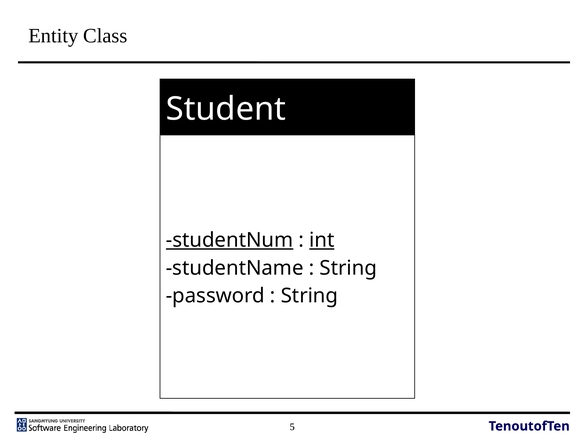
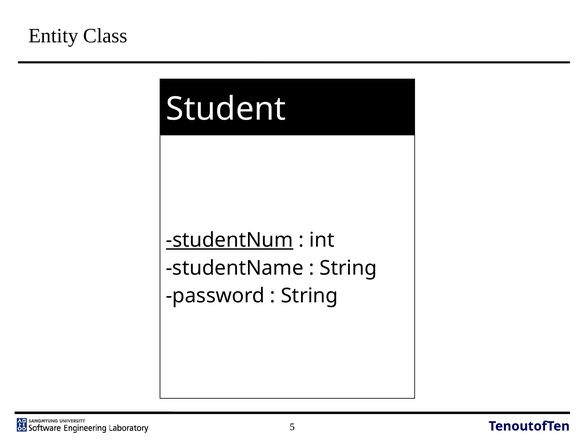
int underline: present -> none
